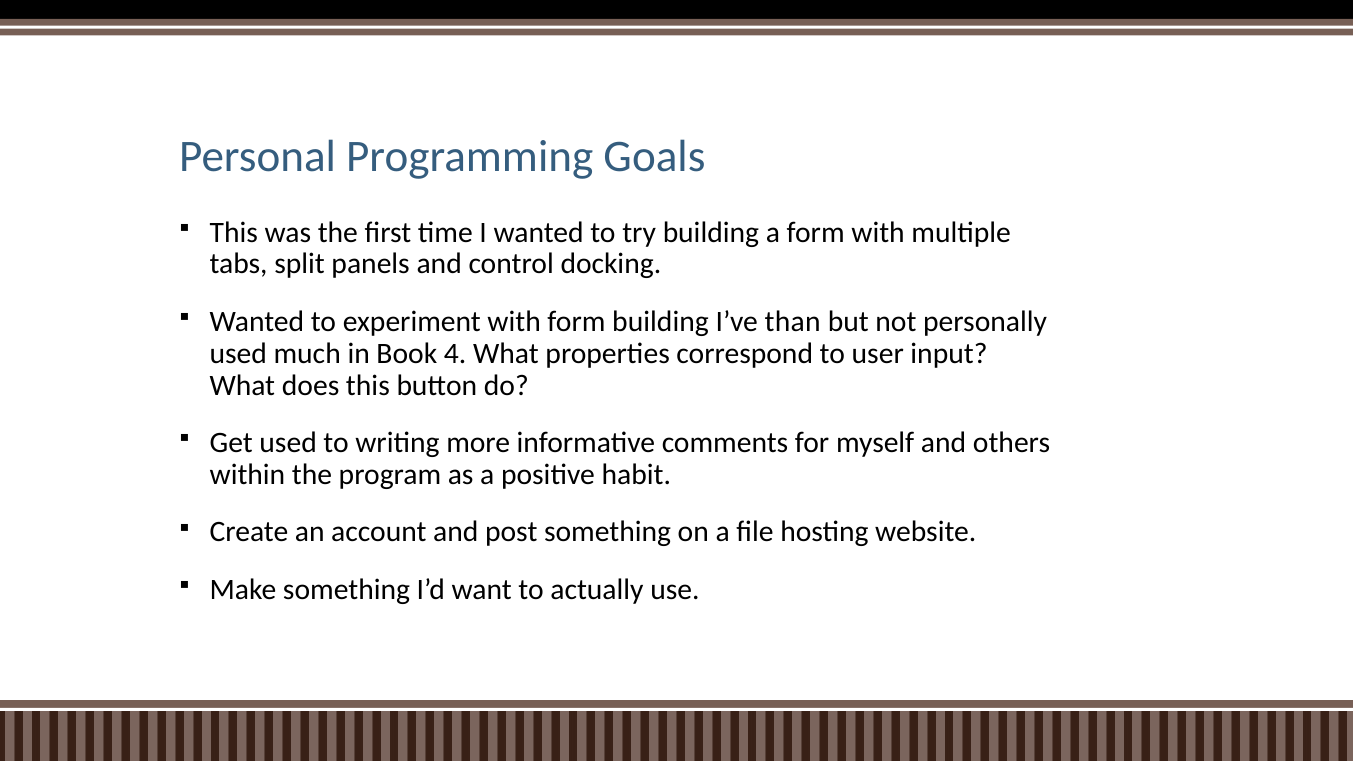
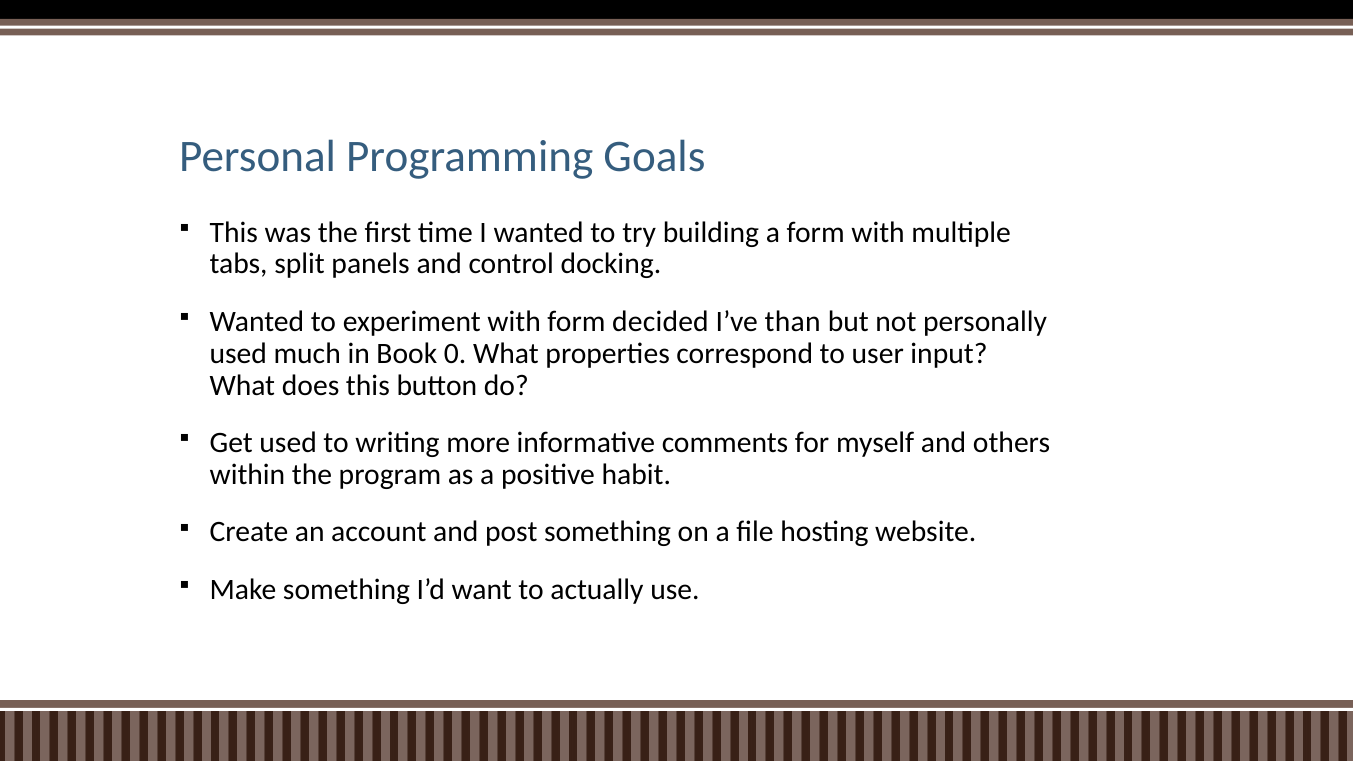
form building: building -> decided
4: 4 -> 0
